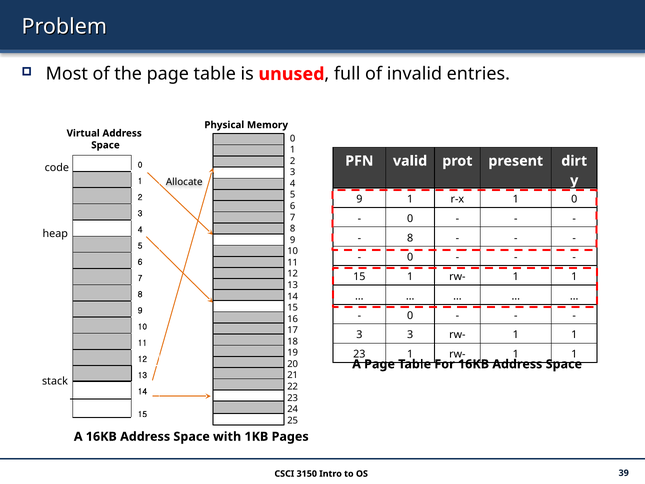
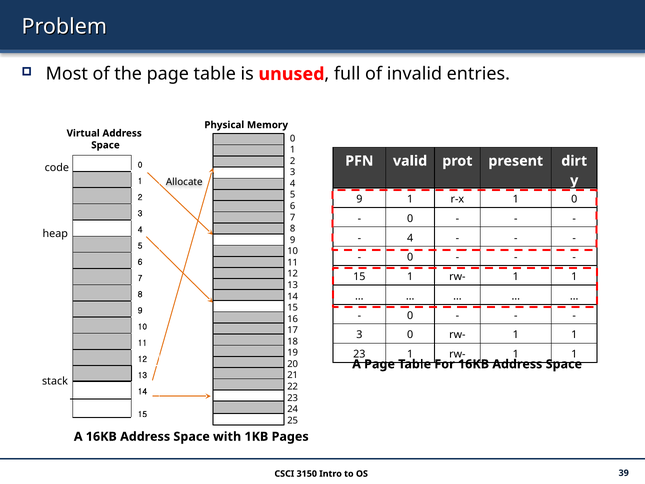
8 at (410, 238): 8 -> 4
3 3: 3 -> 0
